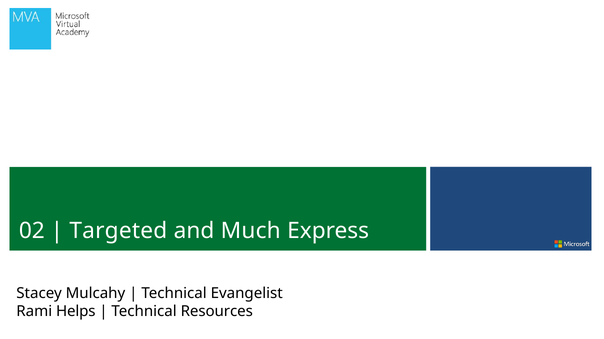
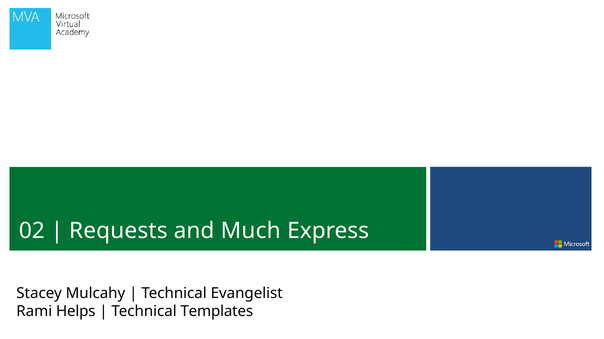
Targeted: Targeted -> Requests
Resources: Resources -> Templates
